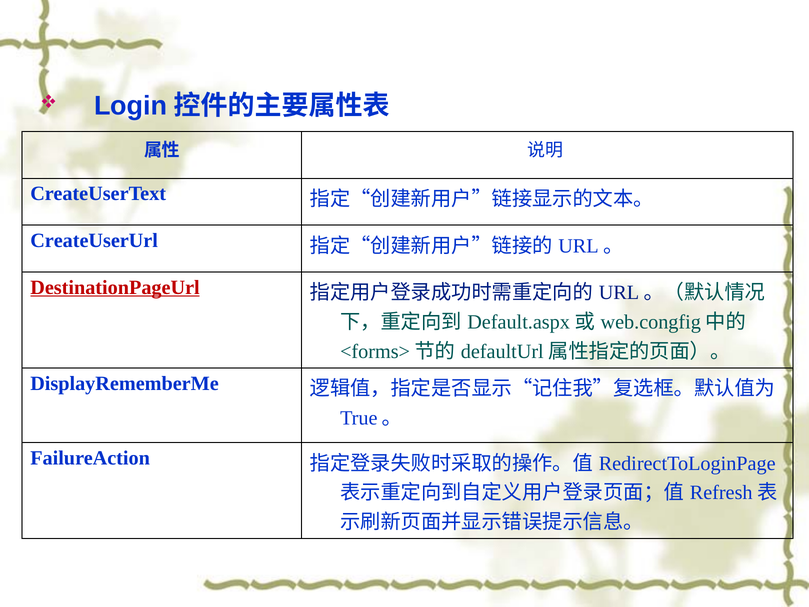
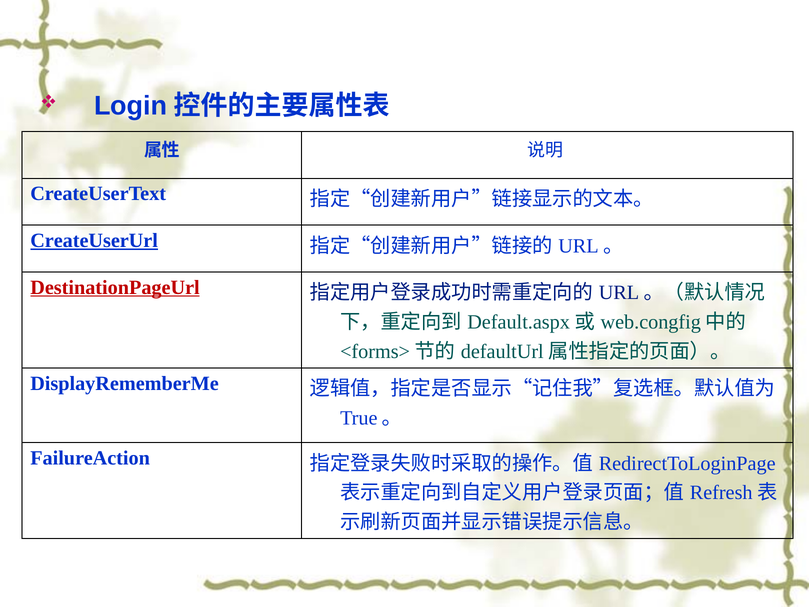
CreateUserUrl underline: none -> present
